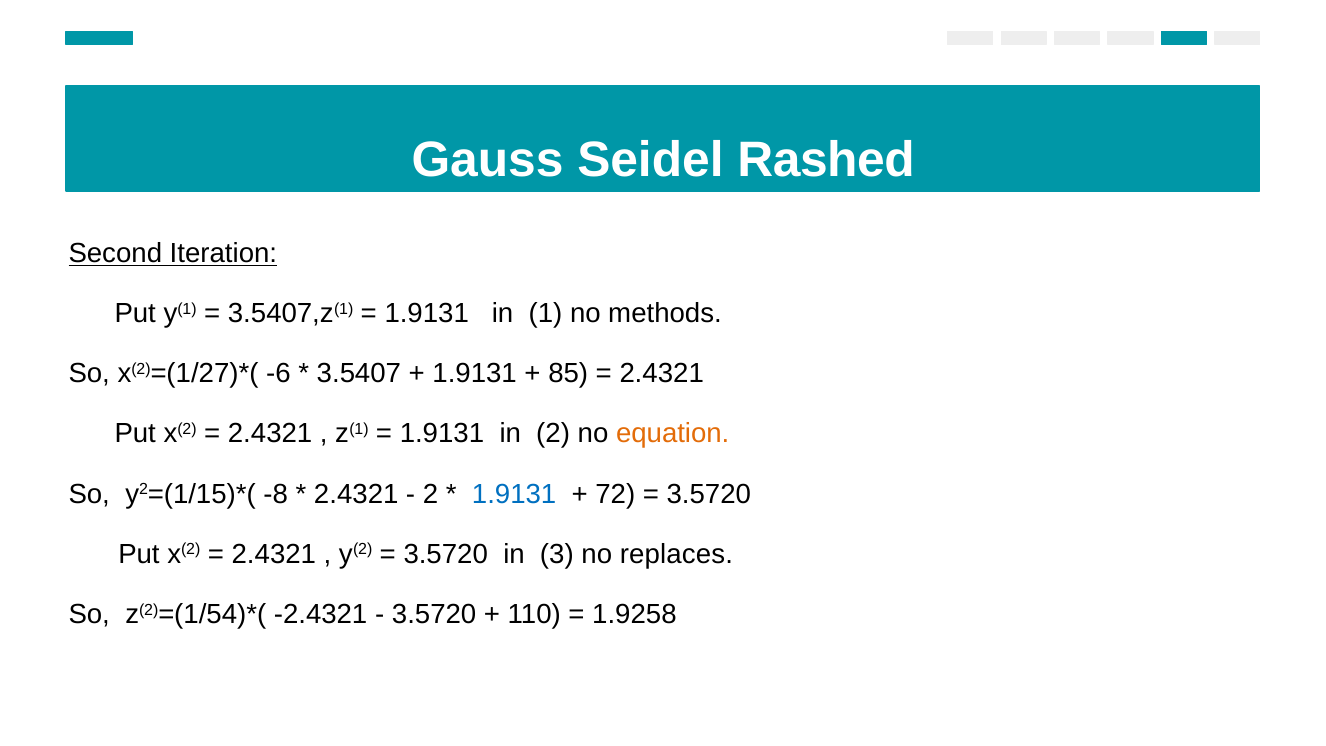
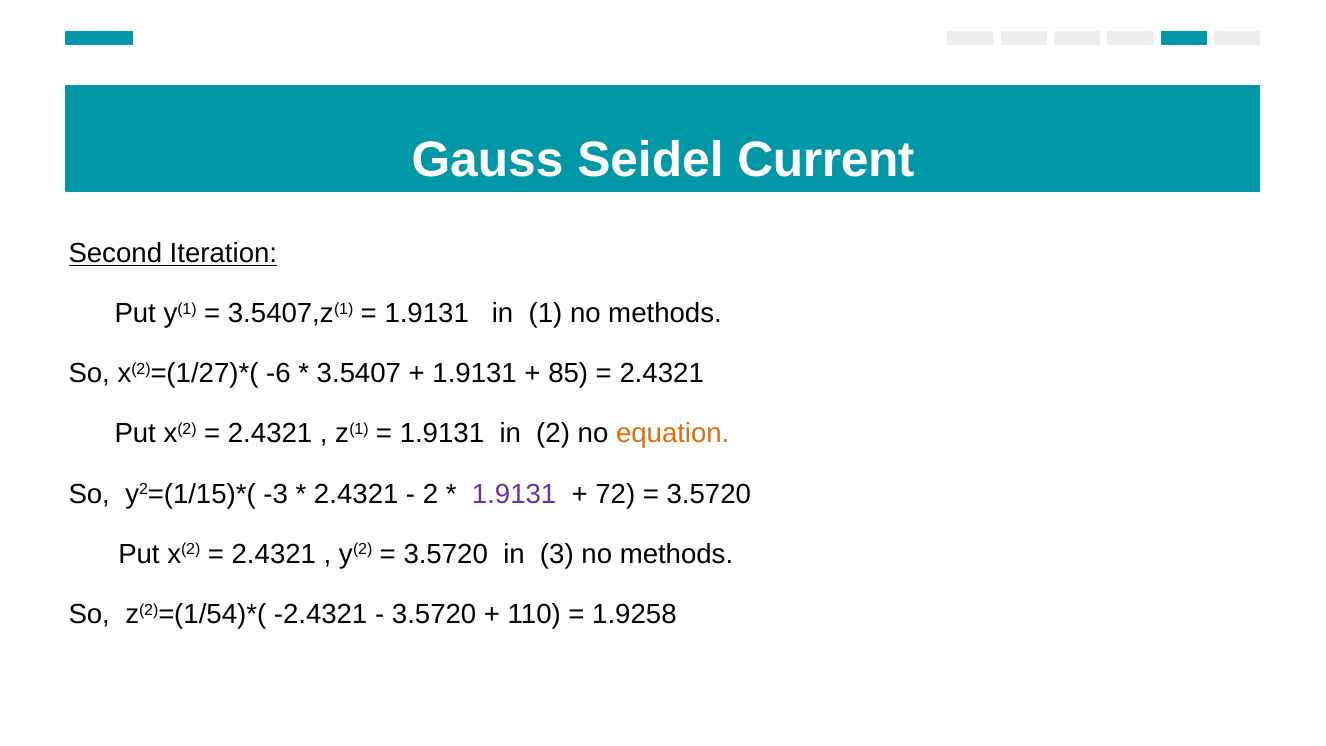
Rashed: Rashed -> Current
-8: -8 -> -3
1.9131 at (514, 494) colour: blue -> purple
3 no replaces: replaces -> methods
